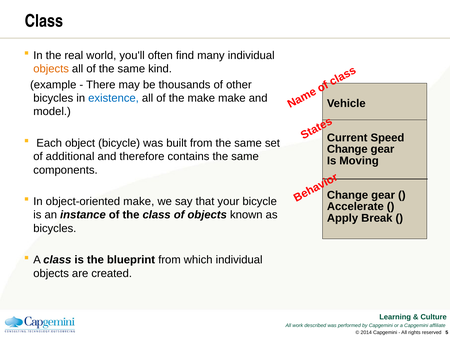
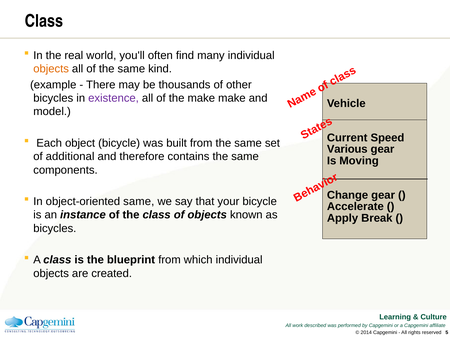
existence colour: blue -> purple
Change at (347, 149): Change -> Various
object-oriented make: make -> same
